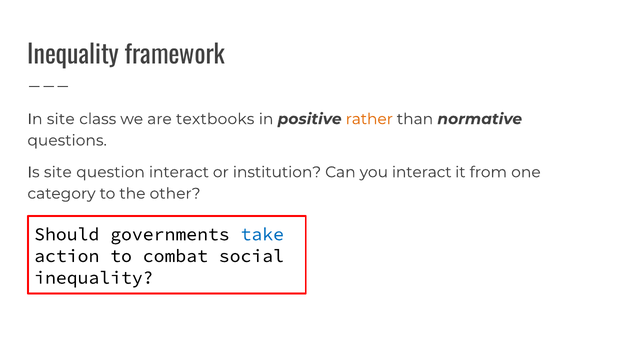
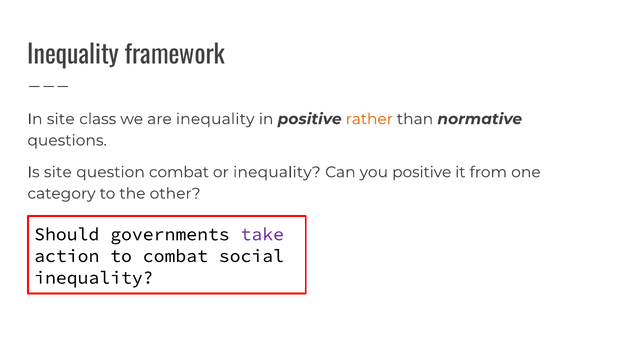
are textbooks: textbooks -> inequality
question interact: interact -> combat
or institution: institution -> inequality
you interact: interact -> positive
take colour: blue -> purple
